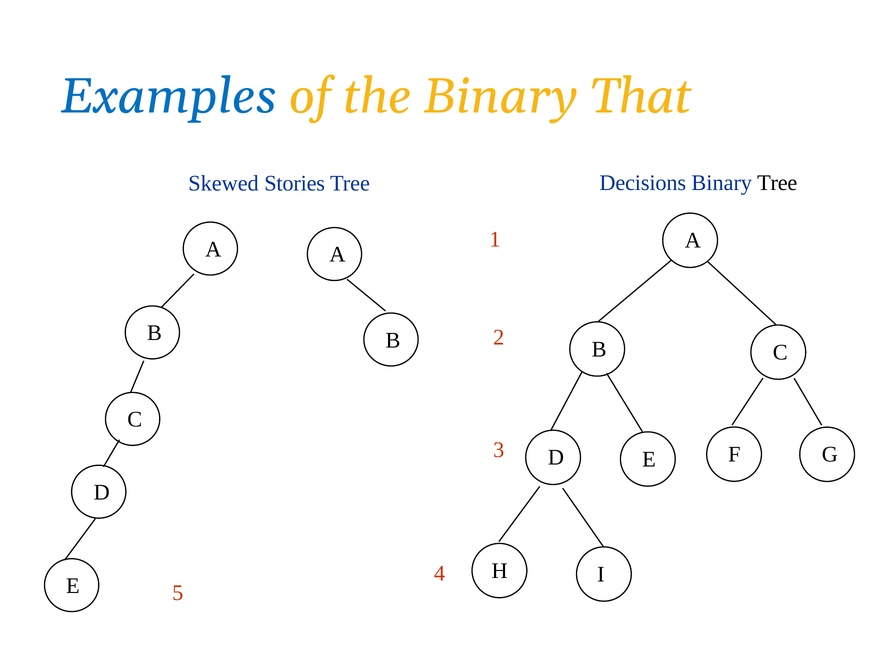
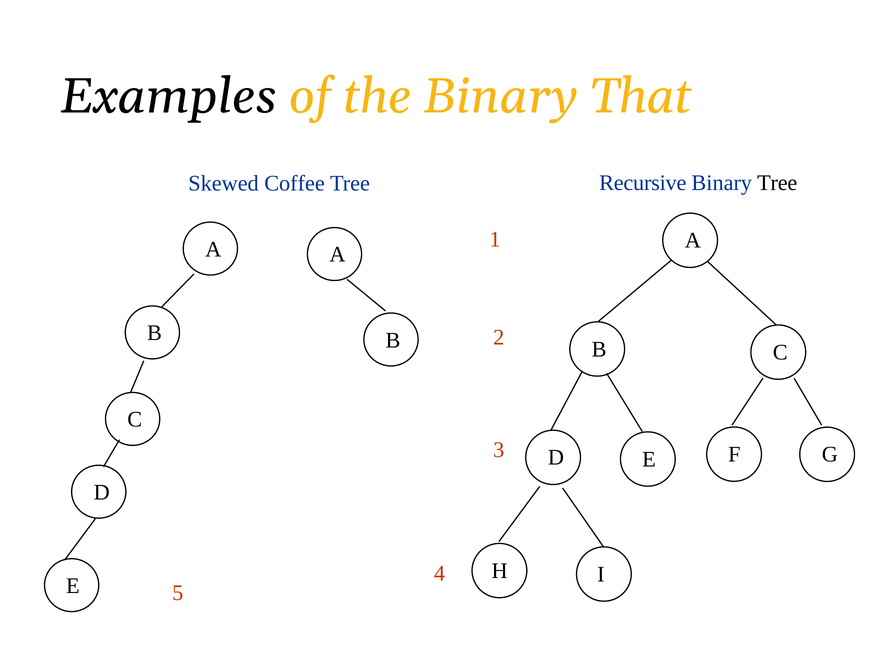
Examples colour: blue -> black
Decisions: Decisions -> Recursive
Stories: Stories -> Coffee
